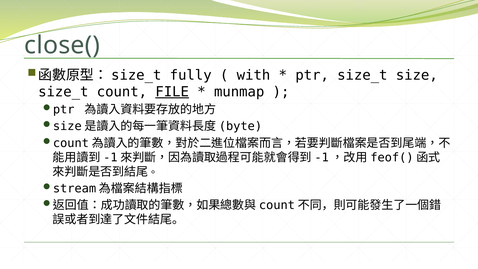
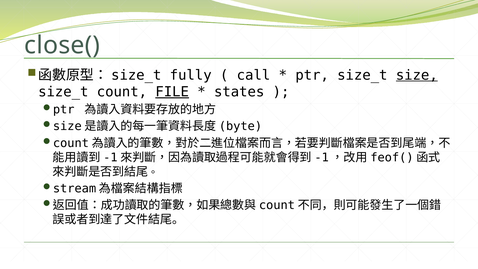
with: with -> call
size underline: none -> present
munmap: munmap -> states
